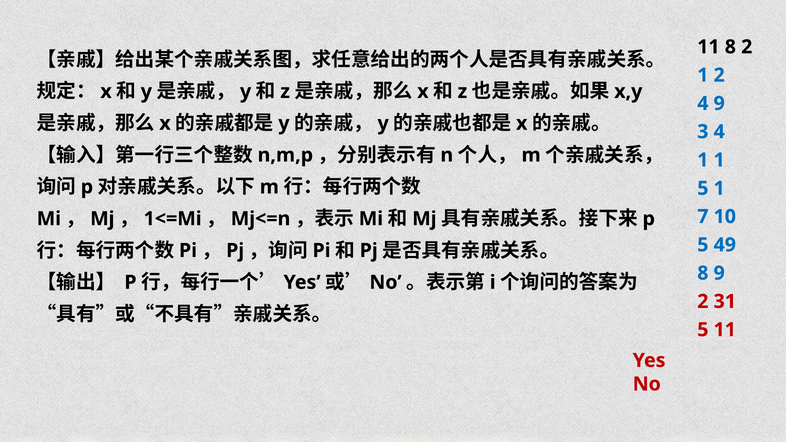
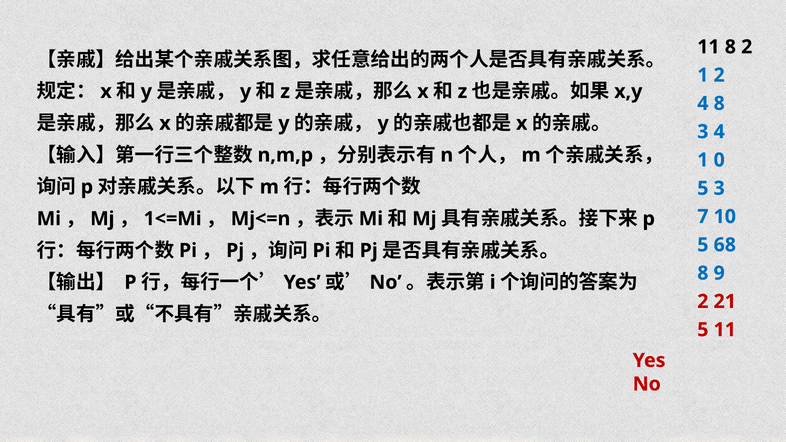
4 9: 9 -> 8
1 1: 1 -> 0
5 1: 1 -> 3
49: 49 -> 68
31: 31 -> 21
